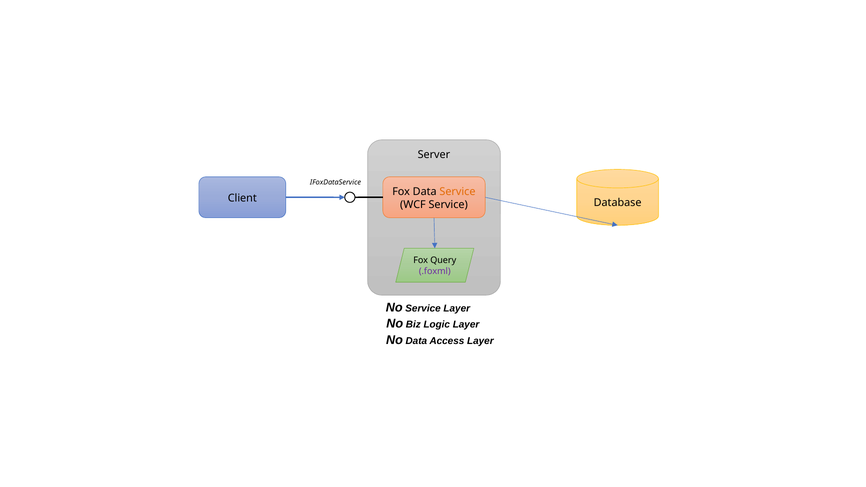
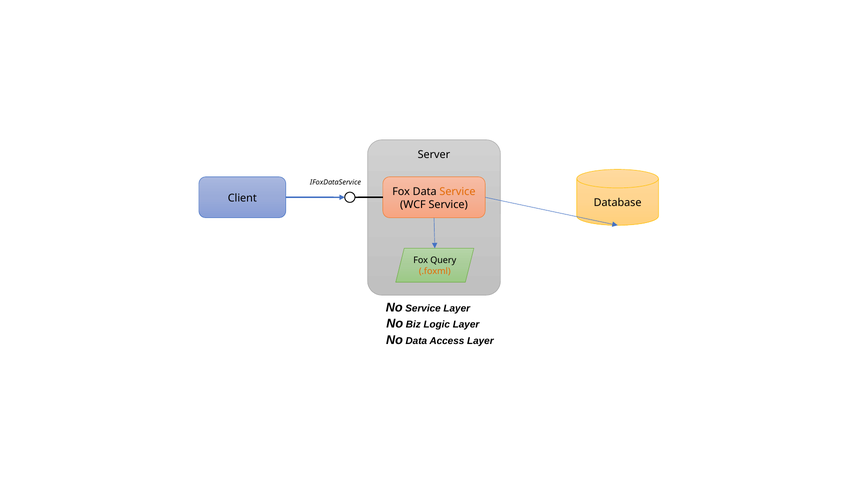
.foxml colour: purple -> orange
